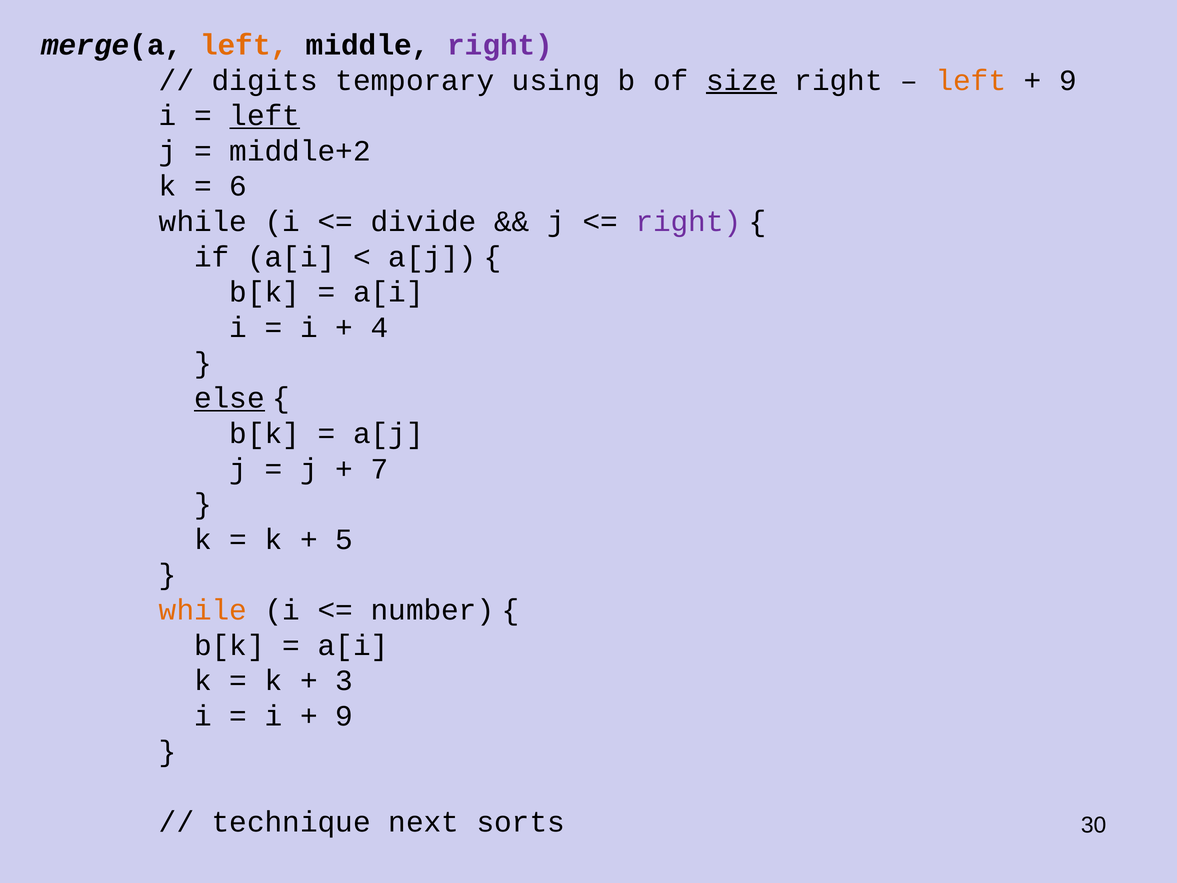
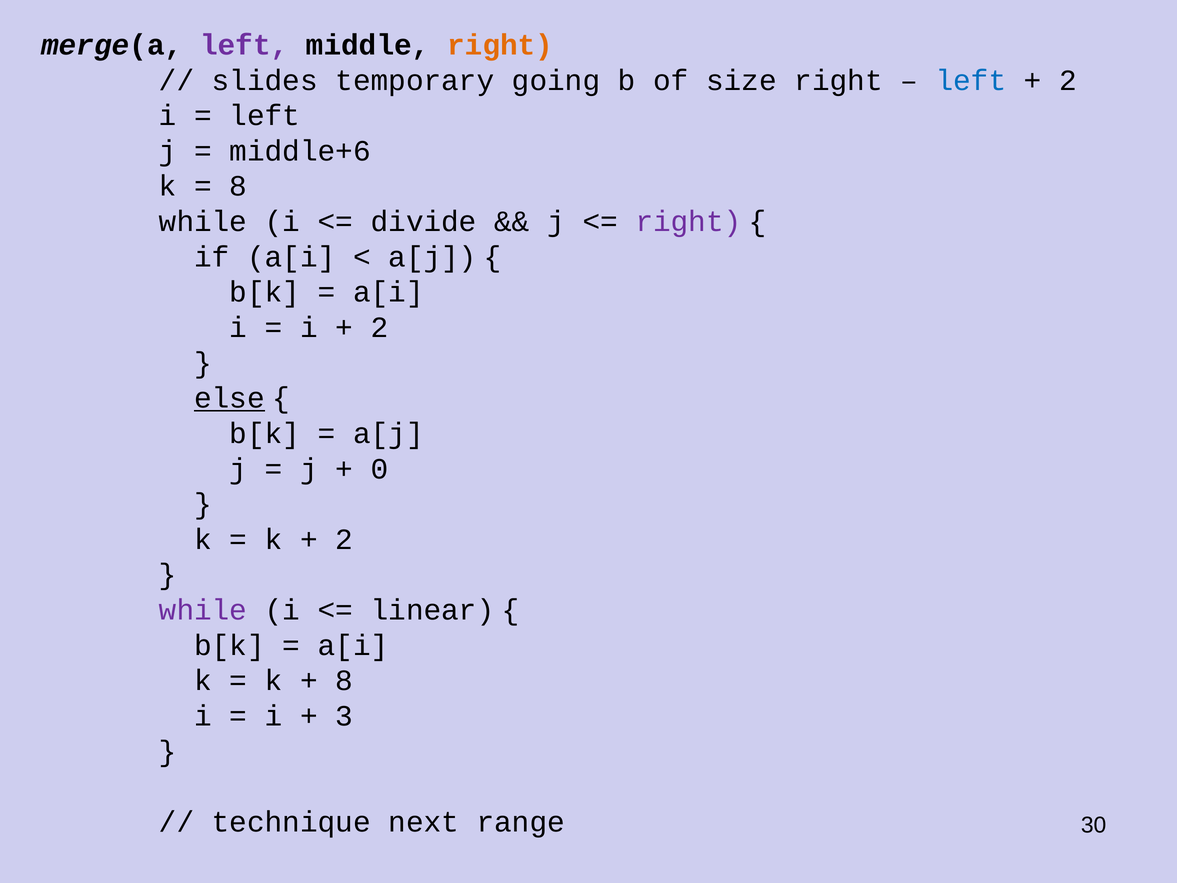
left at (244, 45) colour: orange -> purple
right at (500, 45) colour: purple -> orange
digits: digits -> slides
using: using -> going
size underline: present -> none
left at (971, 80) colour: orange -> blue
9 at (1068, 80): 9 -> 2
left at (265, 116) underline: present -> none
middle+2: middle+2 -> middle+6
6 at (238, 186): 6 -> 8
4 at (380, 327): 4 -> 2
7: 7 -> 0
5 at (344, 539): 5 -> 2
while at (203, 610) colour: orange -> purple
number: number -> linear
3 at (344, 681): 3 -> 8
9 at (344, 716): 9 -> 3
sorts: sorts -> range
